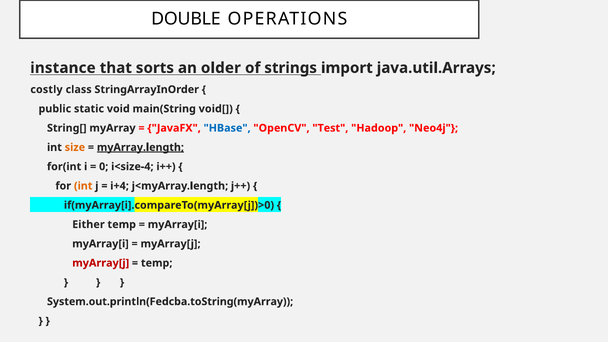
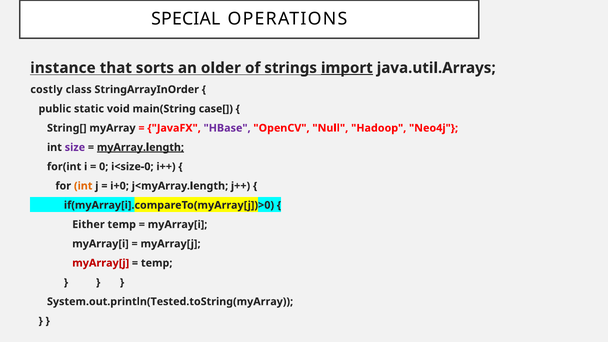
DOUBLE: DOUBLE -> SPECIAL
import underline: none -> present
void[: void[ -> case[
HBase colour: blue -> purple
Test: Test -> Null
size colour: orange -> purple
i<size-4: i<size-4 -> i<size-0
i+4: i+4 -> i+0
System.out.println(Fedcba.toString(myArray: System.out.println(Fedcba.toString(myArray -> System.out.println(Tested.toString(myArray
